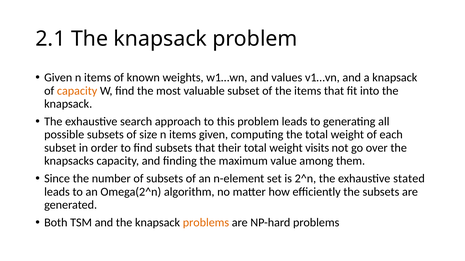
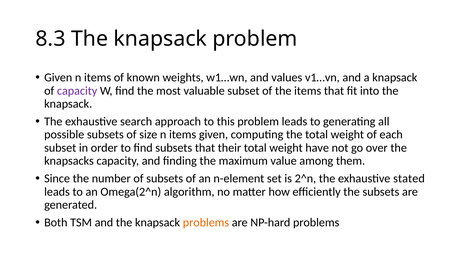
2.1: 2.1 -> 8.3
capacity at (77, 91) colour: orange -> purple
visits: visits -> have
